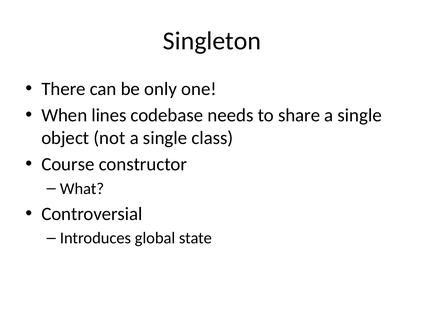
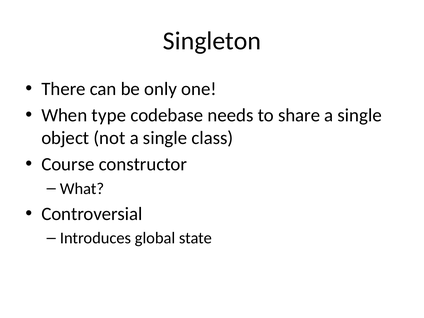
lines: lines -> type
